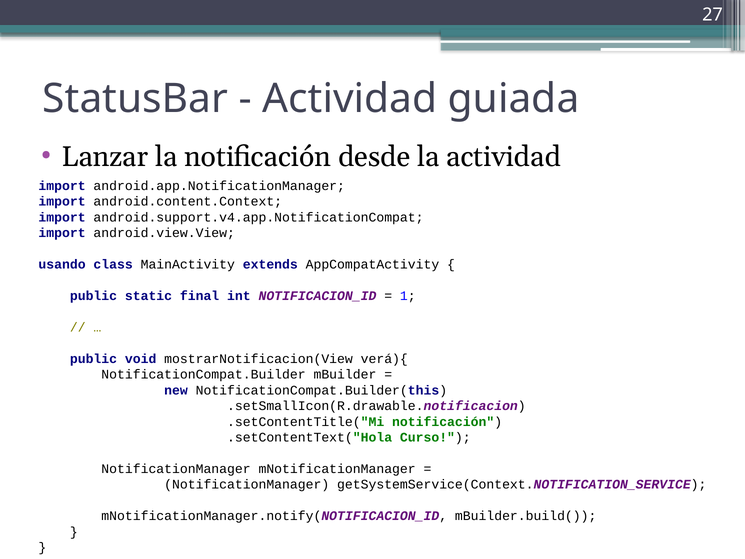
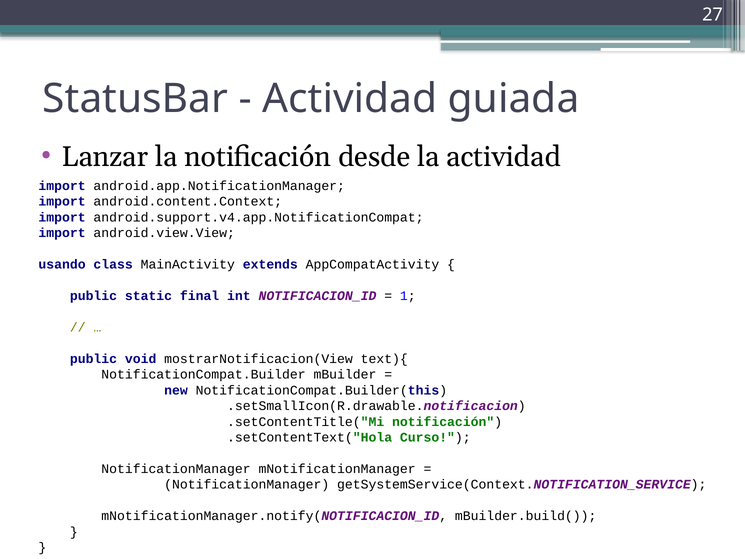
verá){: verá){ -> text){
